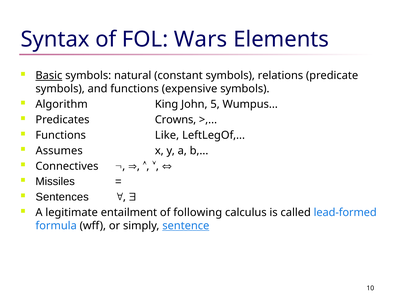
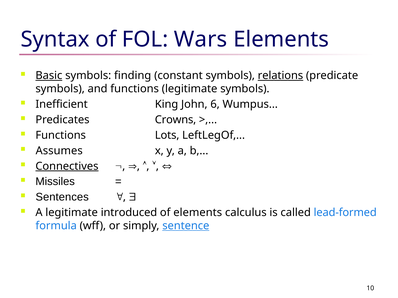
natural: natural -> finding
relations underline: none -> present
functions expensive: expensive -> legitimate
Algorithm: Algorithm -> Inefficient
5: 5 -> 6
Like: Like -> Lots
Connectives underline: none -> present
entailment: entailment -> introduced
of following: following -> elements
